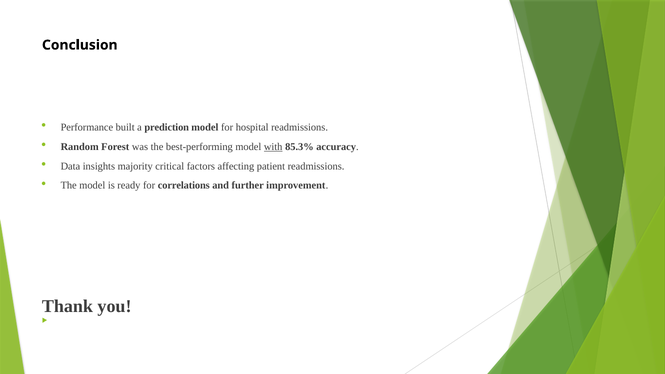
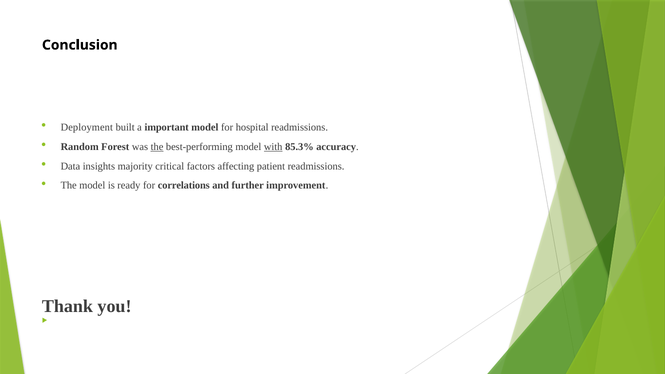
Performance: Performance -> Deployment
prediction: prediction -> important
the at (157, 147) underline: none -> present
